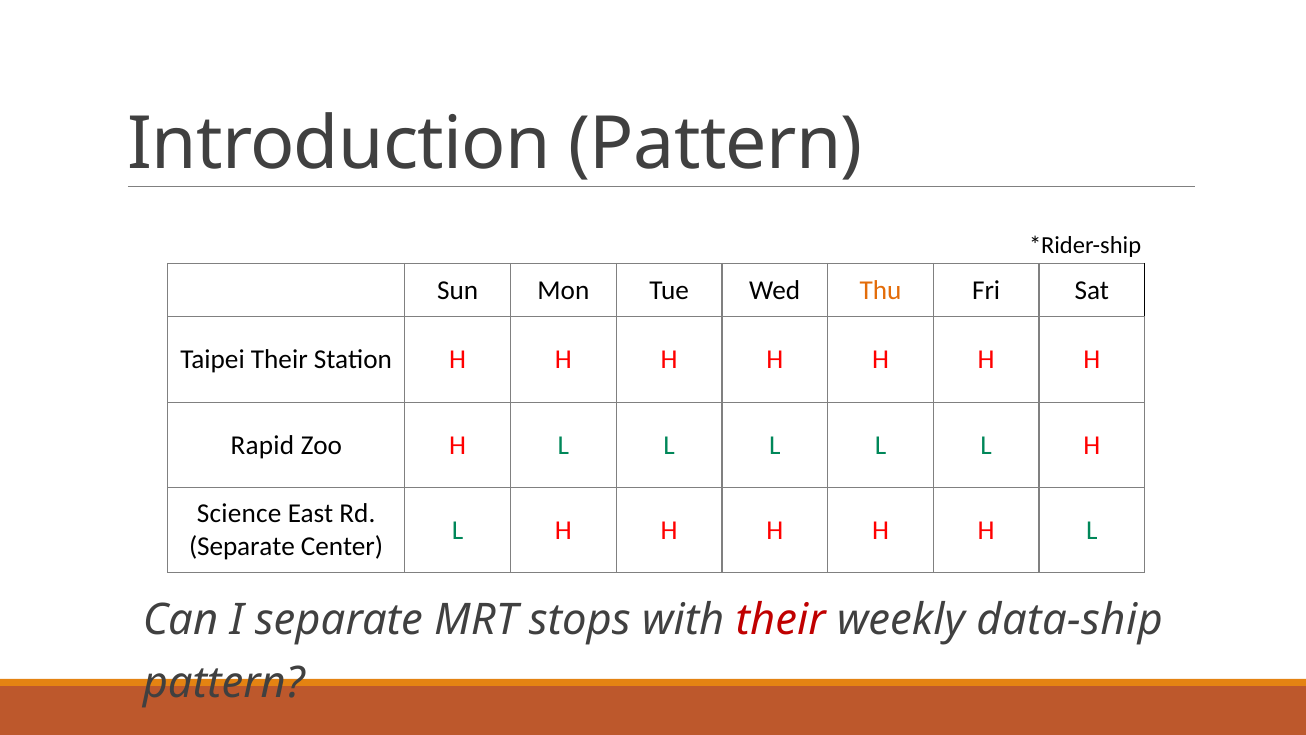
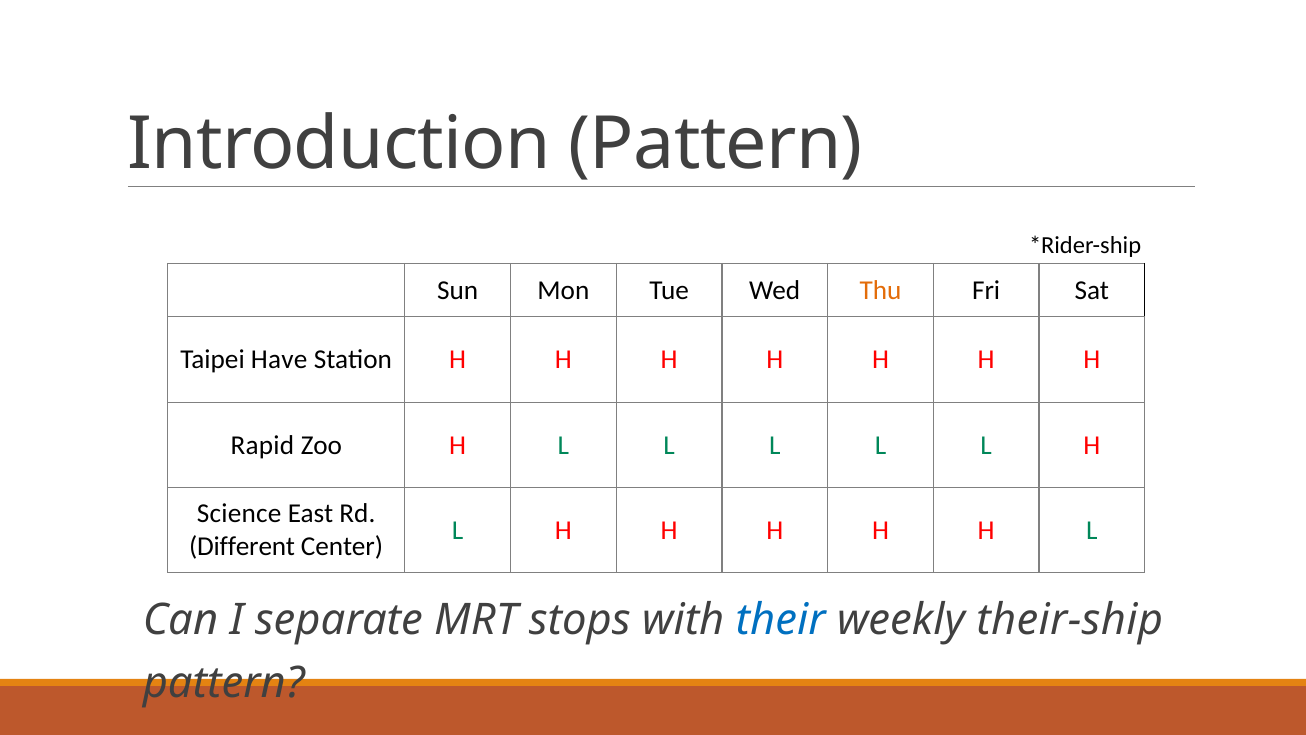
Taipei Their: Their -> Have
Separate at (242, 547): Separate -> Different
their at (781, 620) colour: red -> blue
data-ship: data-ship -> their-ship
